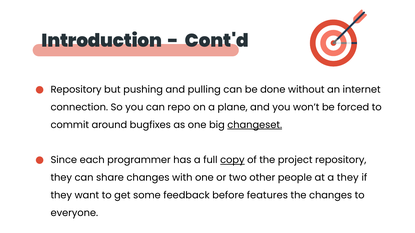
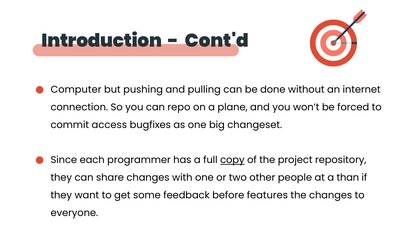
Repository at (76, 90): Repository -> Computer
around: around -> access
changeset underline: present -> none
a they: they -> than
